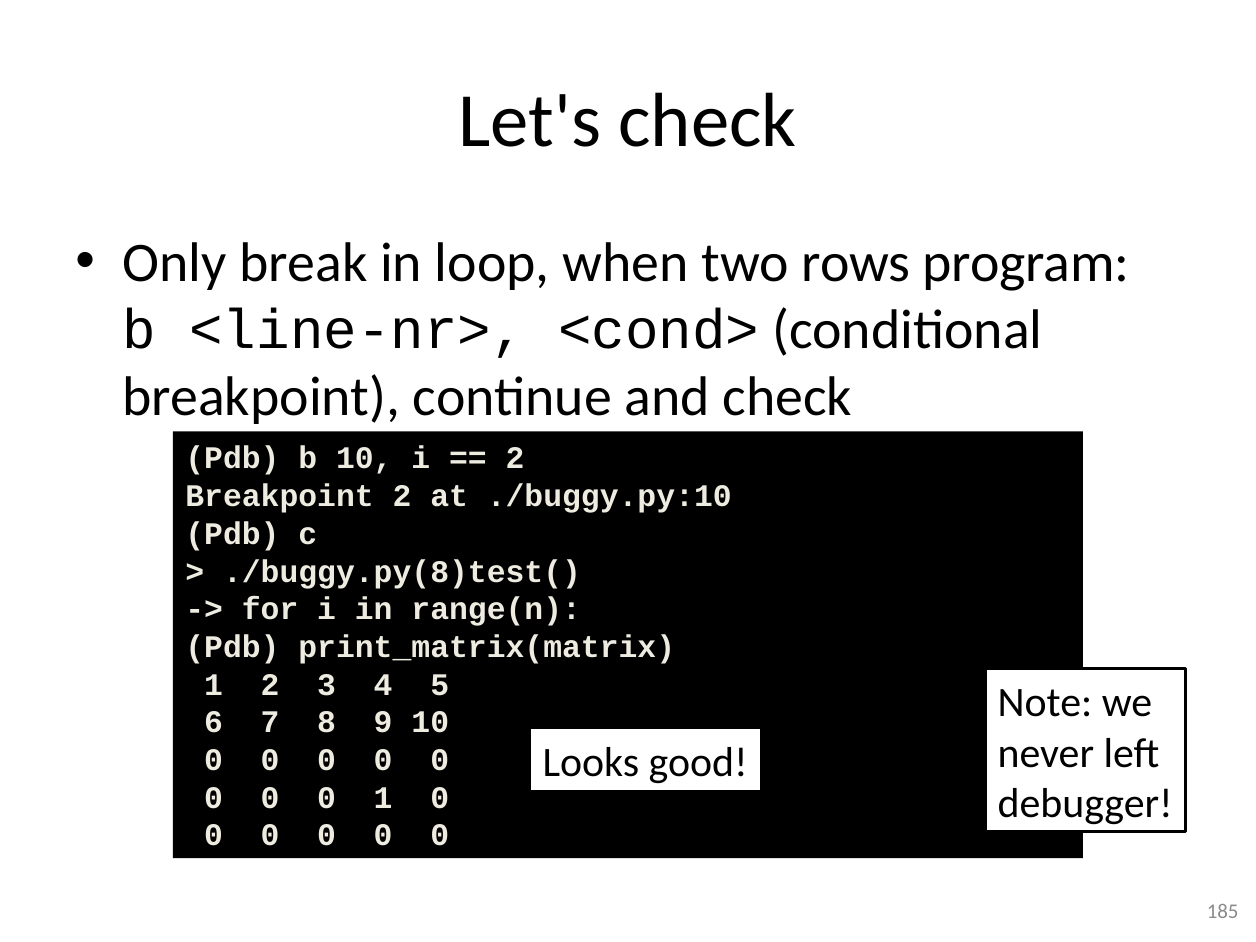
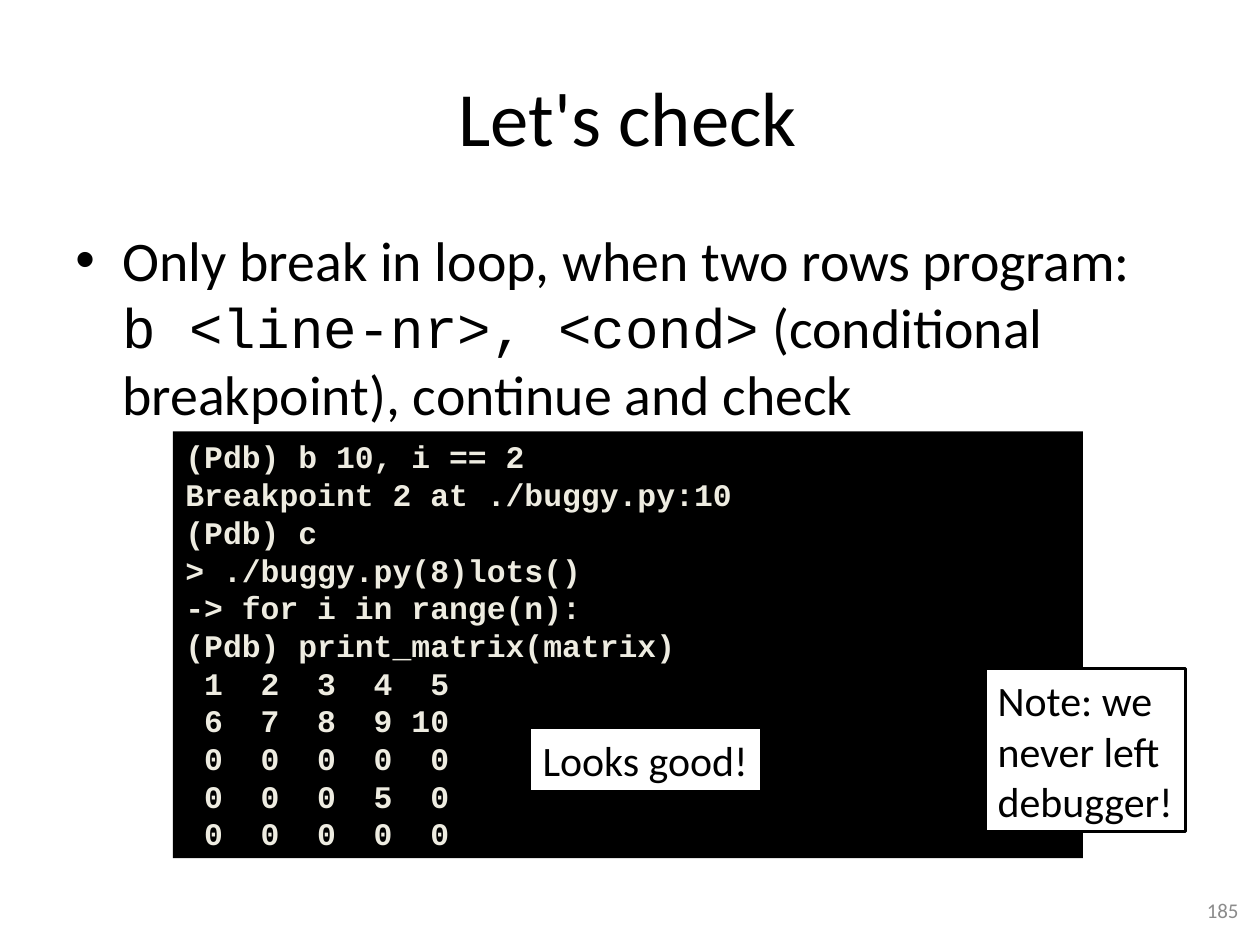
./buggy.py(8)test(: ./buggy.py(8)test( -> ./buggy.py(8)lots(
0 1: 1 -> 5
